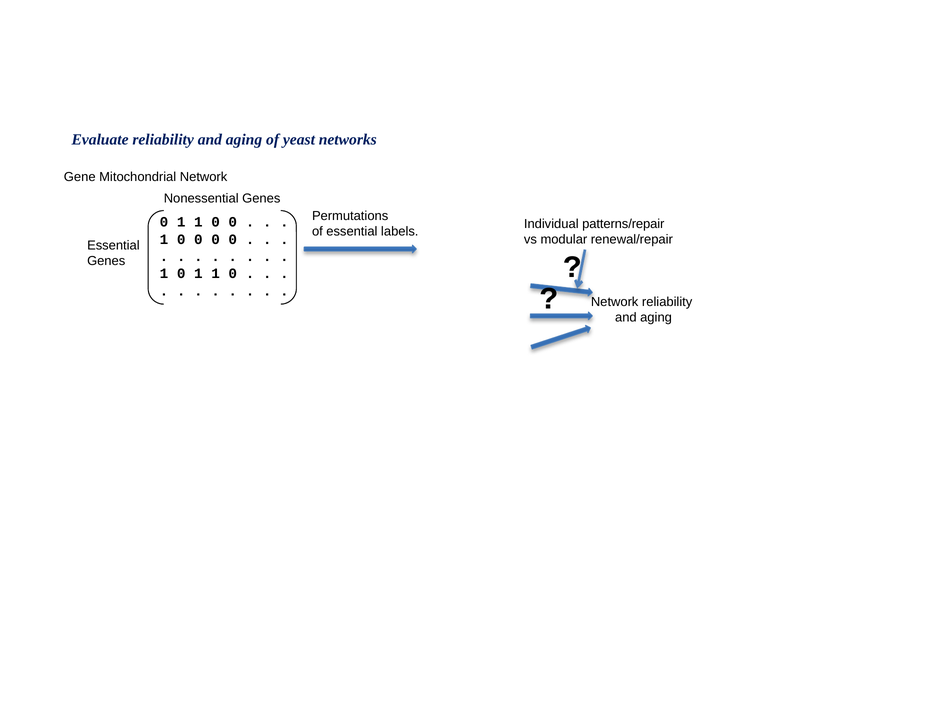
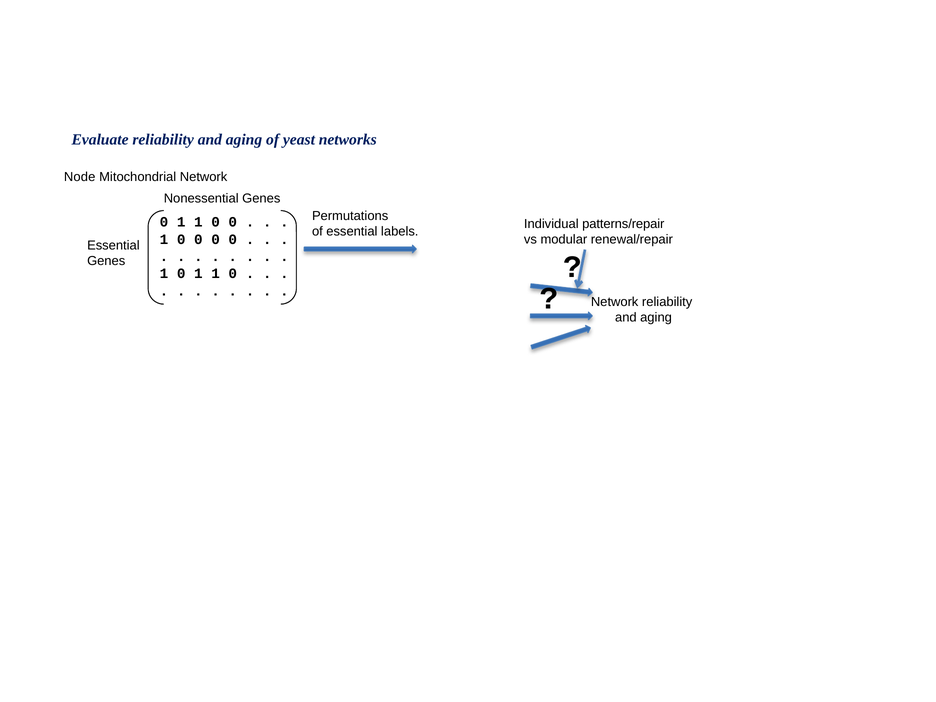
Gene: Gene -> Node
